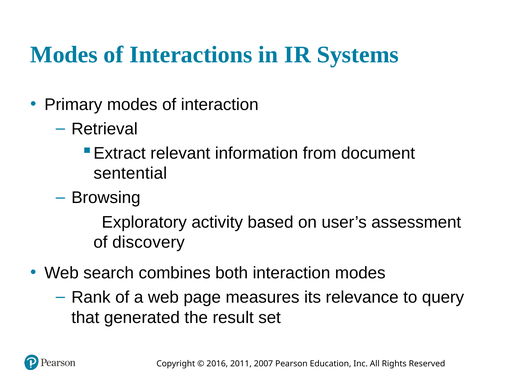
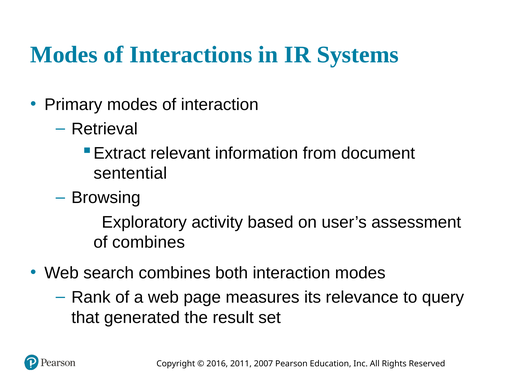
of discovery: discovery -> combines
